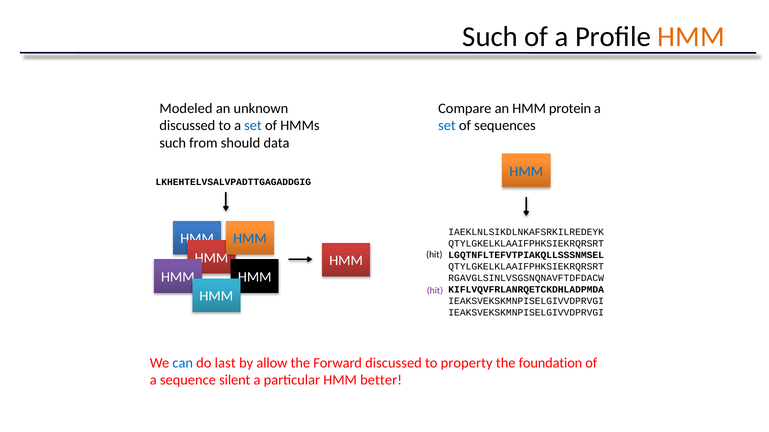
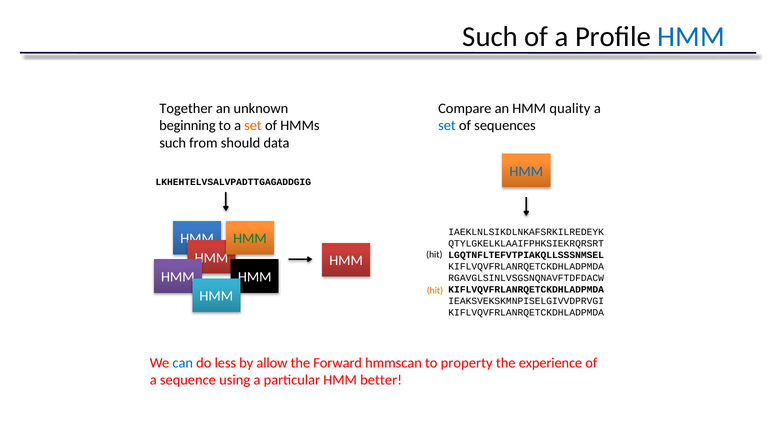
HMM at (691, 37) colour: orange -> blue
Modeled: Modeled -> Together
protein: protein -> quality
discussed at (187, 126): discussed -> beginning
set at (253, 126) colour: blue -> orange
HMM at (250, 239) colour: blue -> green
QTYLGKELKLAAIFPHKSIEKRQRSRT at (526, 267): QTYLGKELKLAAIFPHKSIEKRQRSRT -> KIFLVQVFRLANRQETCKDHLADPMDA
hit at (435, 291) colour: purple -> orange
IEAKSVEKSKMNPISELGIVVDPRVGI at (526, 313): IEAKSVEKSKMNPISELGIVVDPRVGI -> KIFLVQVFRLANRQETCKDHLADPMDA
last: last -> less
Forward discussed: discussed -> hmmscan
foundation: foundation -> experience
silent: silent -> using
